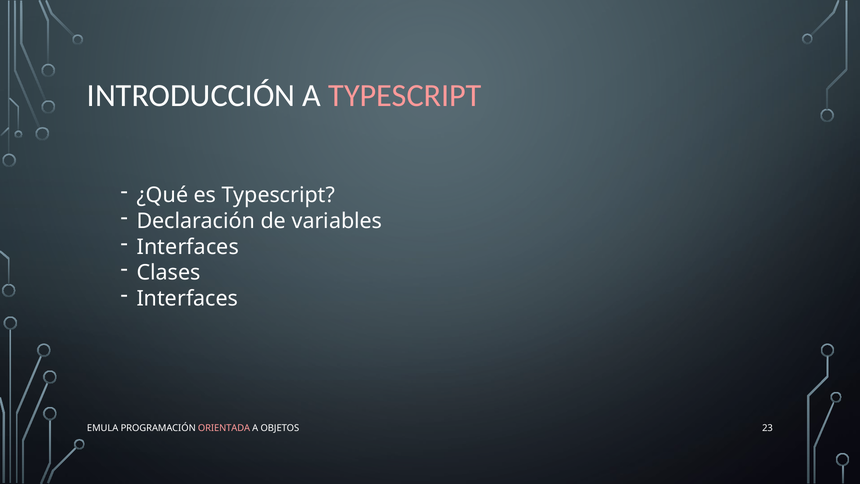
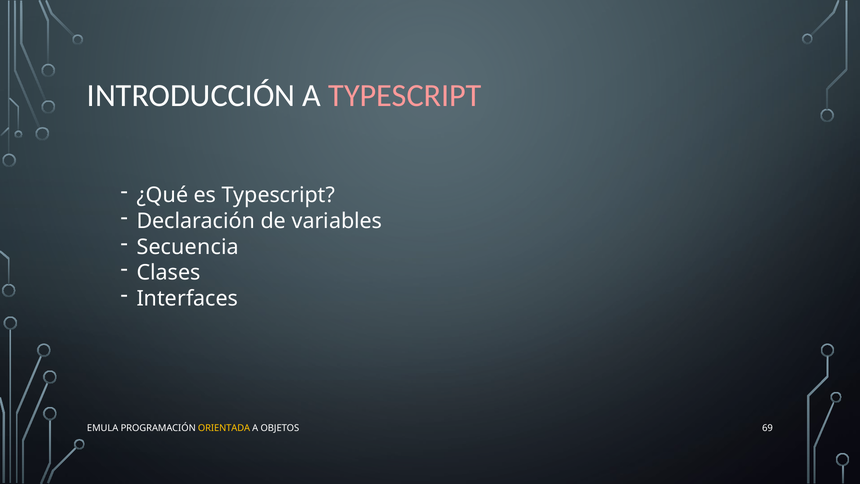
Interfaces at (188, 247): Interfaces -> Secuencia
ORIENTADA colour: pink -> yellow
23: 23 -> 69
